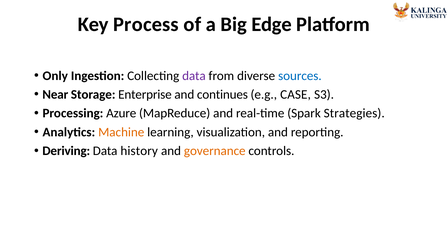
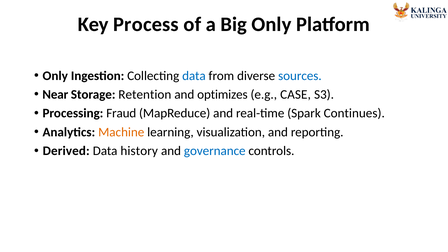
Big Edge: Edge -> Only
data at (194, 76) colour: purple -> blue
Enterprise: Enterprise -> Retention
continues: continues -> optimizes
Azure: Azure -> Fraud
Strategies: Strategies -> Continues
Deriving: Deriving -> Derived
governance colour: orange -> blue
